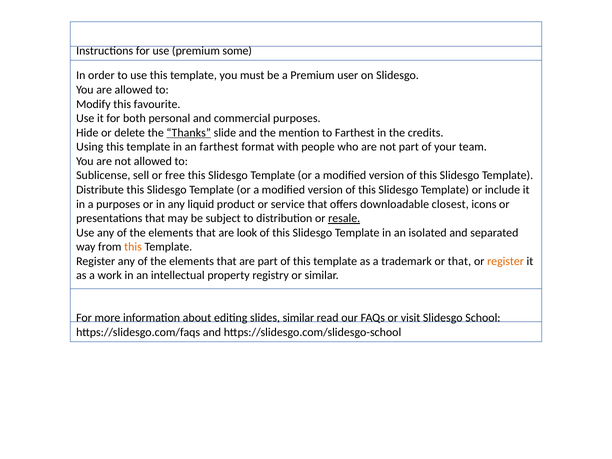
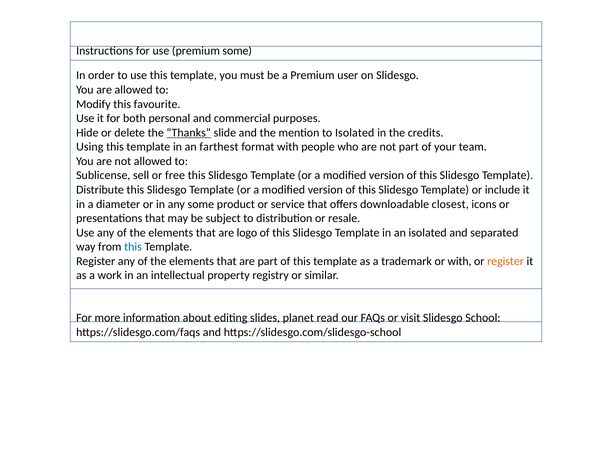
to Farthest: Farthest -> Isolated
a purposes: purposes -> diameter
any liquid: liquid -> some
resale underline: present -> none
look: look -> logo
this at (133, 247) colour: orange -> blue
or that: that -> with
slides similar: similar -> planet
